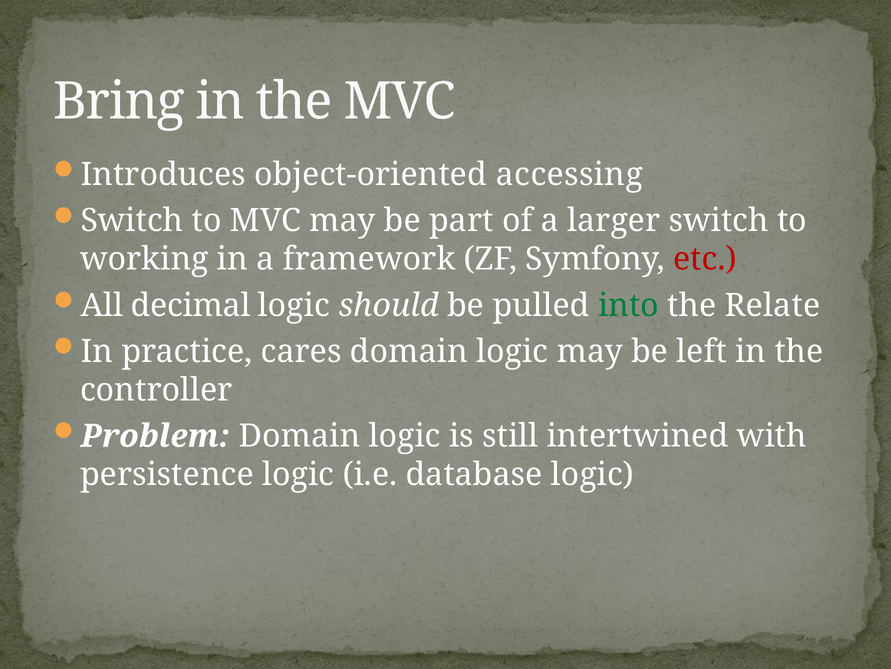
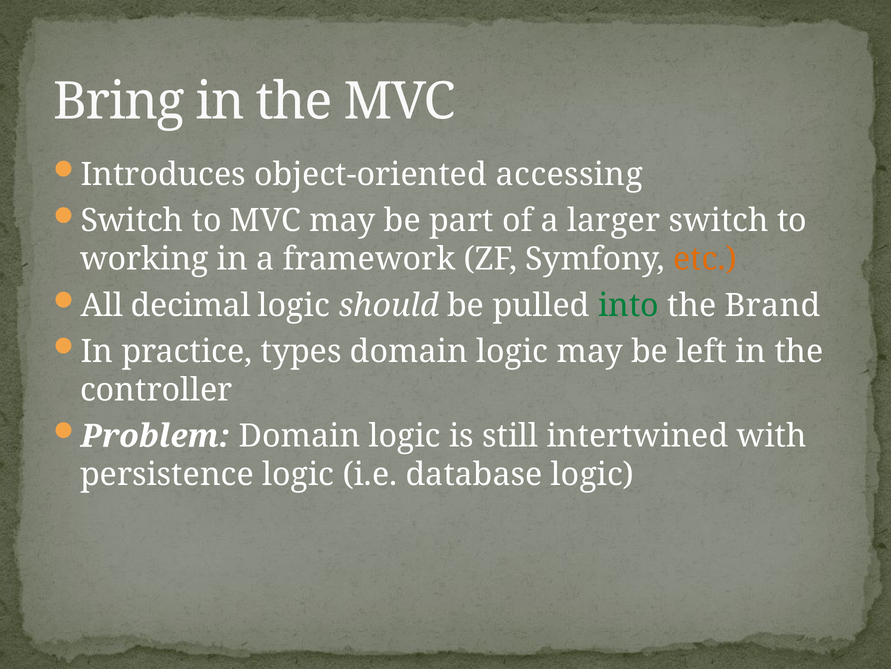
etc colour: red -> orange
Relate: Relate -> Brand
cares: cares -> types
